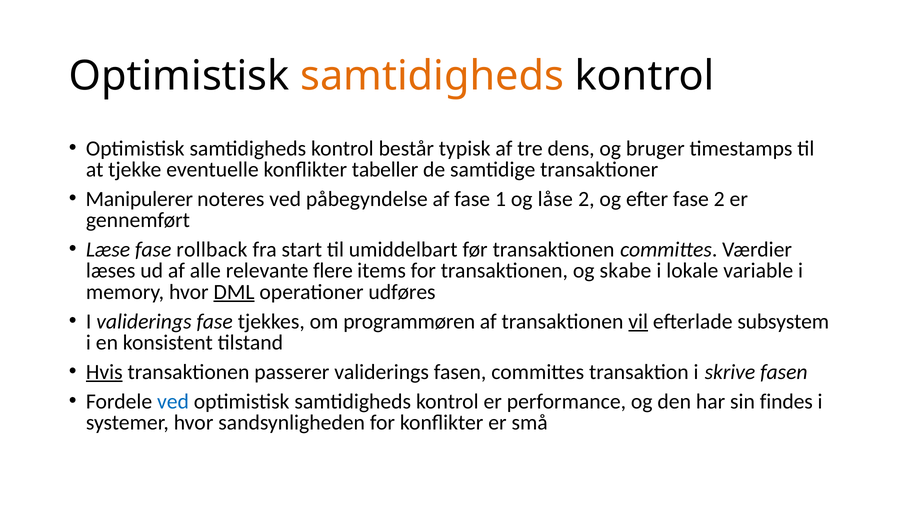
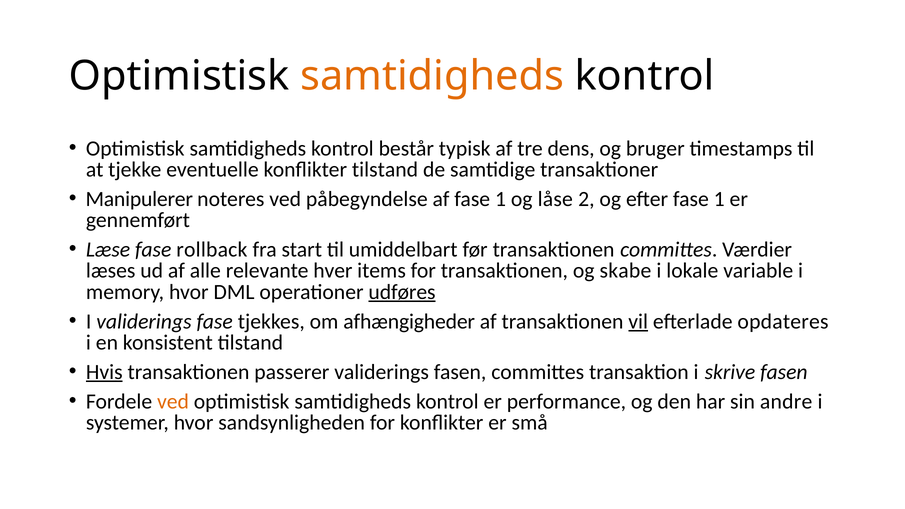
konflikter tabeller: tabeller -> tilstand
efter fase 2: 2 -> 1
flere: flere -> hver
DML underline: present -> none
udføres underline: none -> present
programmøren: programmøren -> afhængigheder
subsystem: subsystem -> opdateres
ved at (173, 402) colour: blue -> orange
findes: findes -> andre
